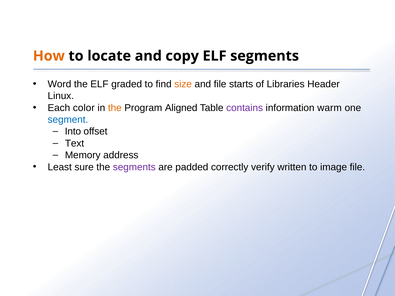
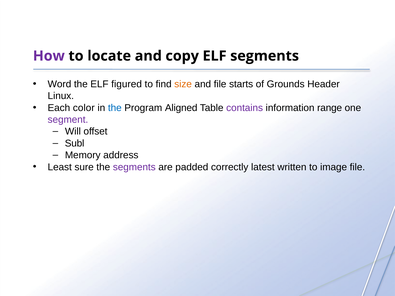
How colour: orange -> purple
graded: graded -> figured
Libraries: Libraries -> Grounds
the at (115, 108) colour: orange -> blue
warm: warm -> range
segment colour: blue -> purple
Into: Into -> Will
Text: Text -> Subl
verify: verify -> latest
